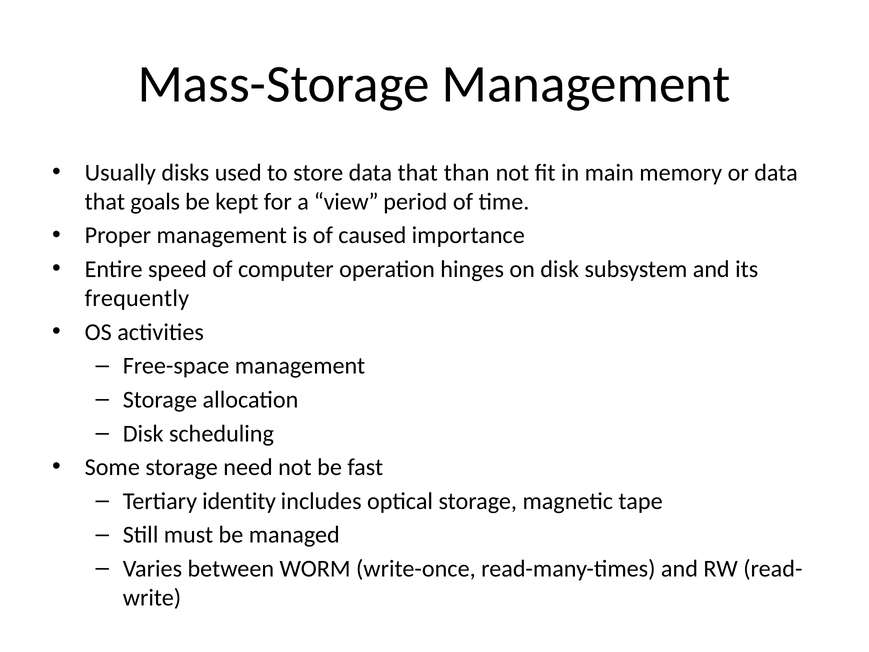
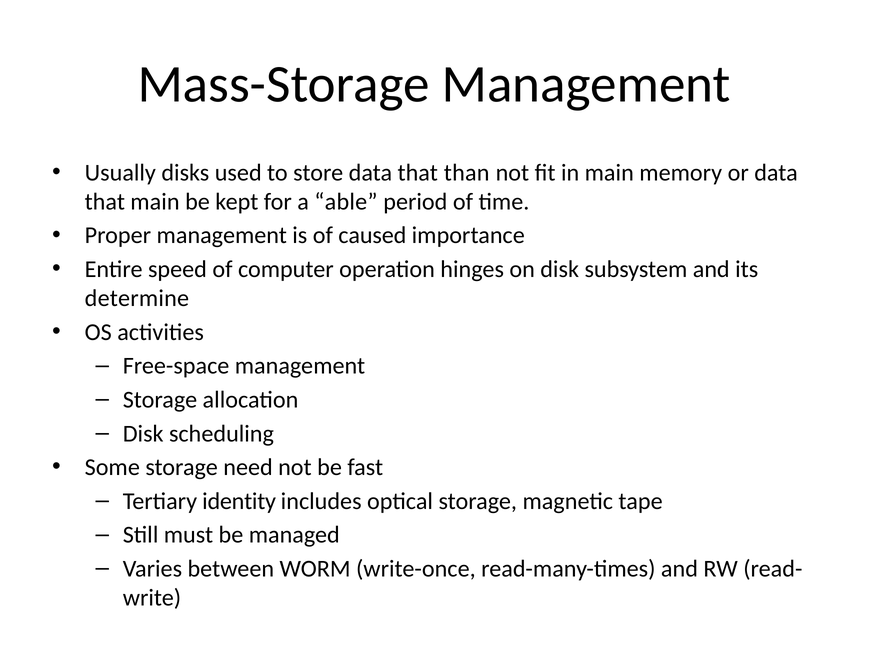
that goals: goals -> main
view: view -> able
frequently: frequently -> determine
